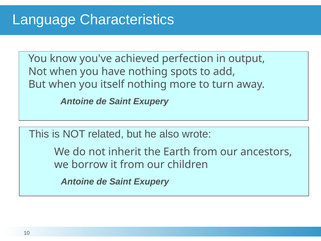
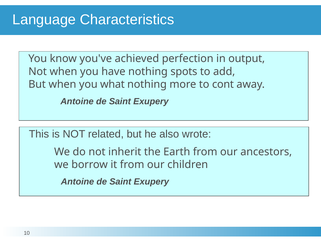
itself: itself -> what
turn: turn -> cont
